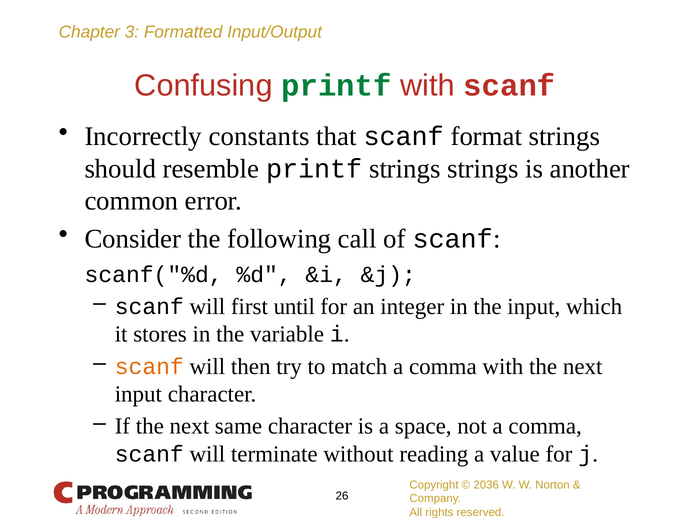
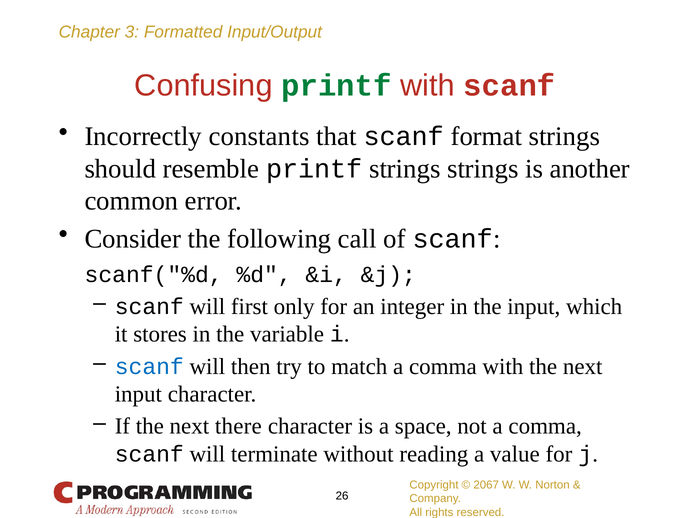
until: until -> only
scanf at (149, 366) colour: orange -> blue
same: same -> there
2036: 2036 -> 2067
